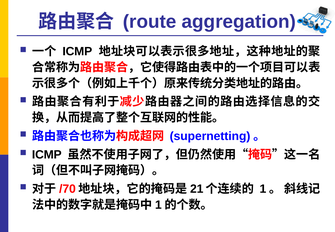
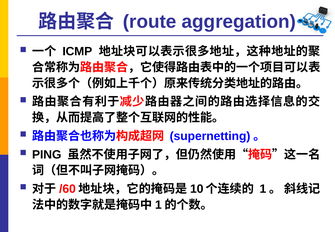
ICMP at (47, 155): ICMP -> PING
/70: /70 -> /60
21: 21 -> 10
